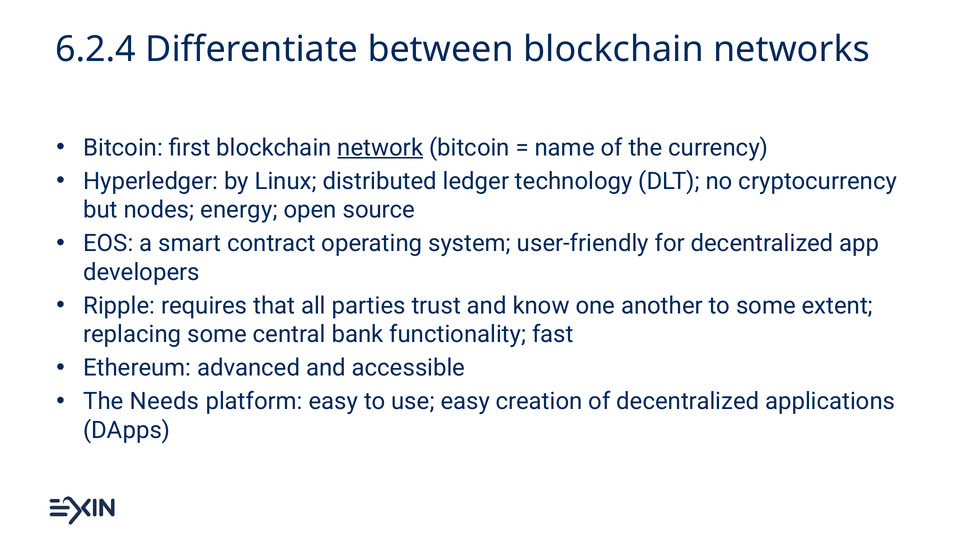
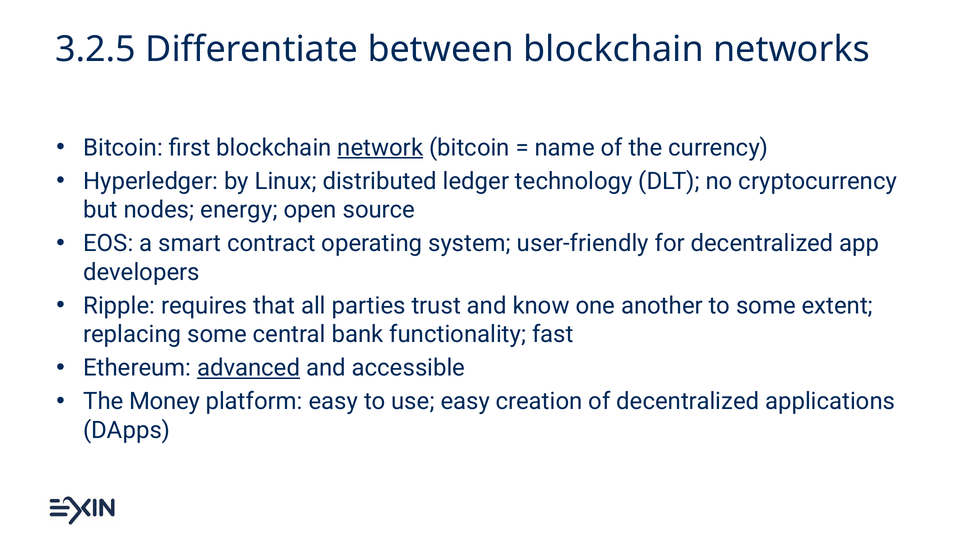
6.2.4: 6.2.4 -> 3.2.5
advanced underline: none -> present
Needs: Needs -> Money
